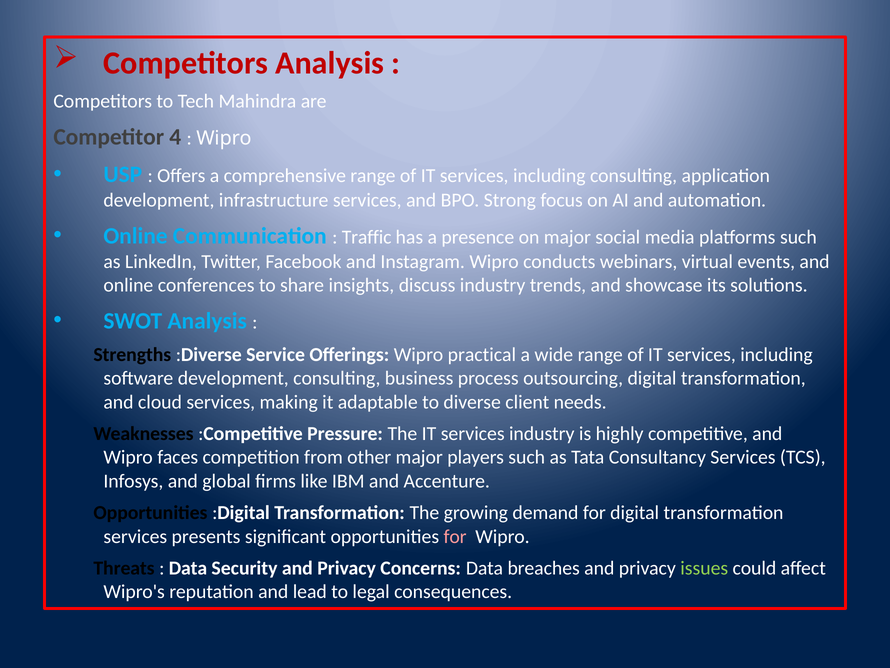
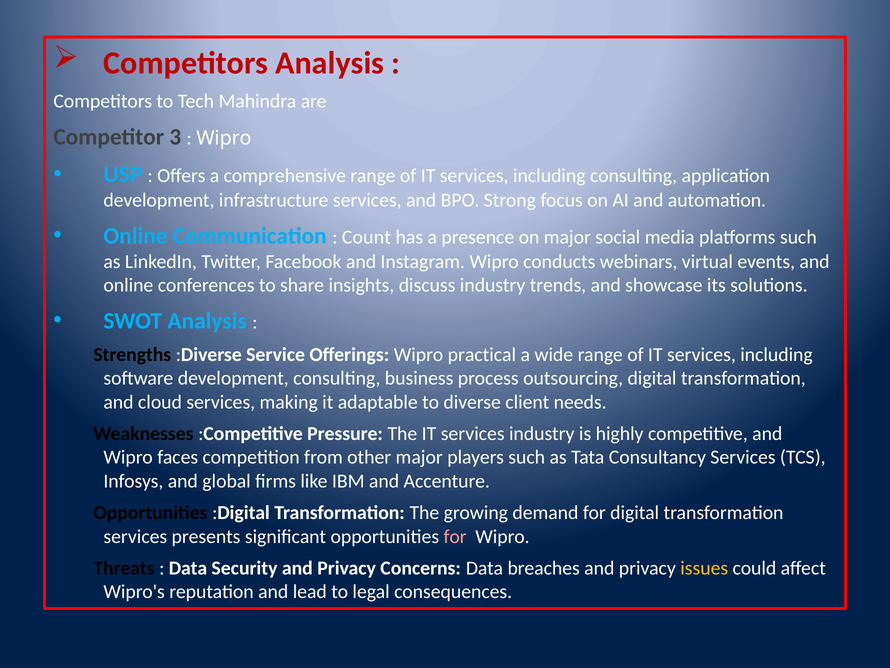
4: 4 -> 3
Traffic: Traffic -> Count
issues colour: light green -> yellow
